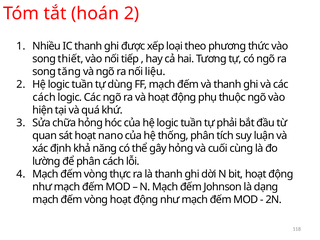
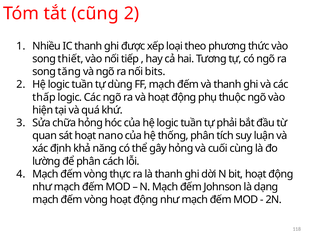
hoán: hoán -> cũng
liệu: liệu -> bits
cách at (44, 97): cách -> thấp
